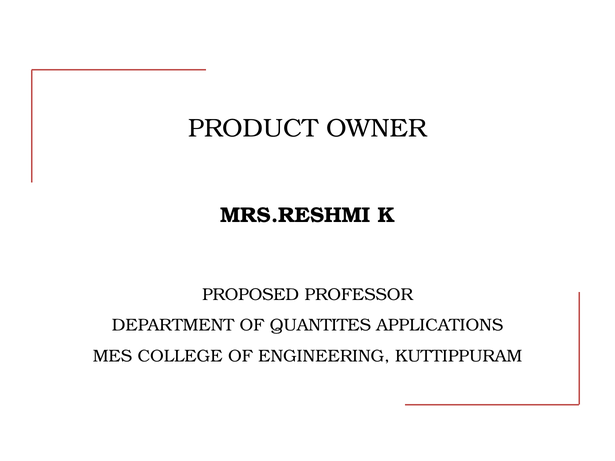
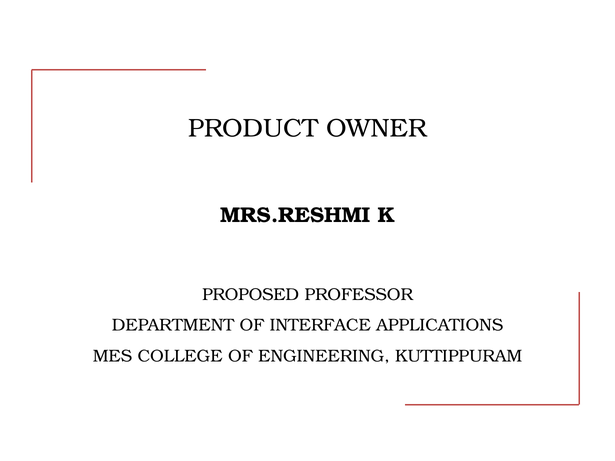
QUANTITES: QUANTITES -> INTERFACE
